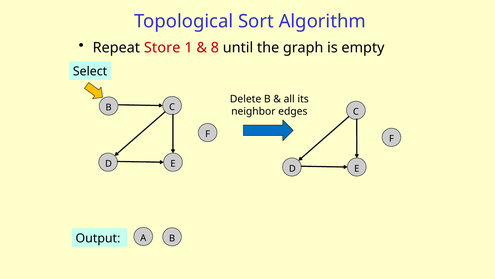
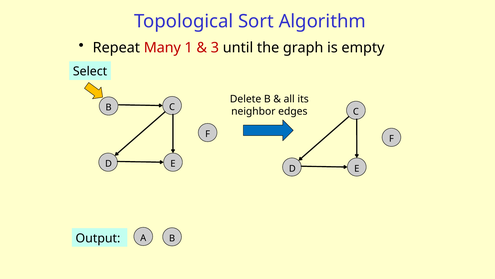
Store: Store -> Many
8: 8 -> 3
